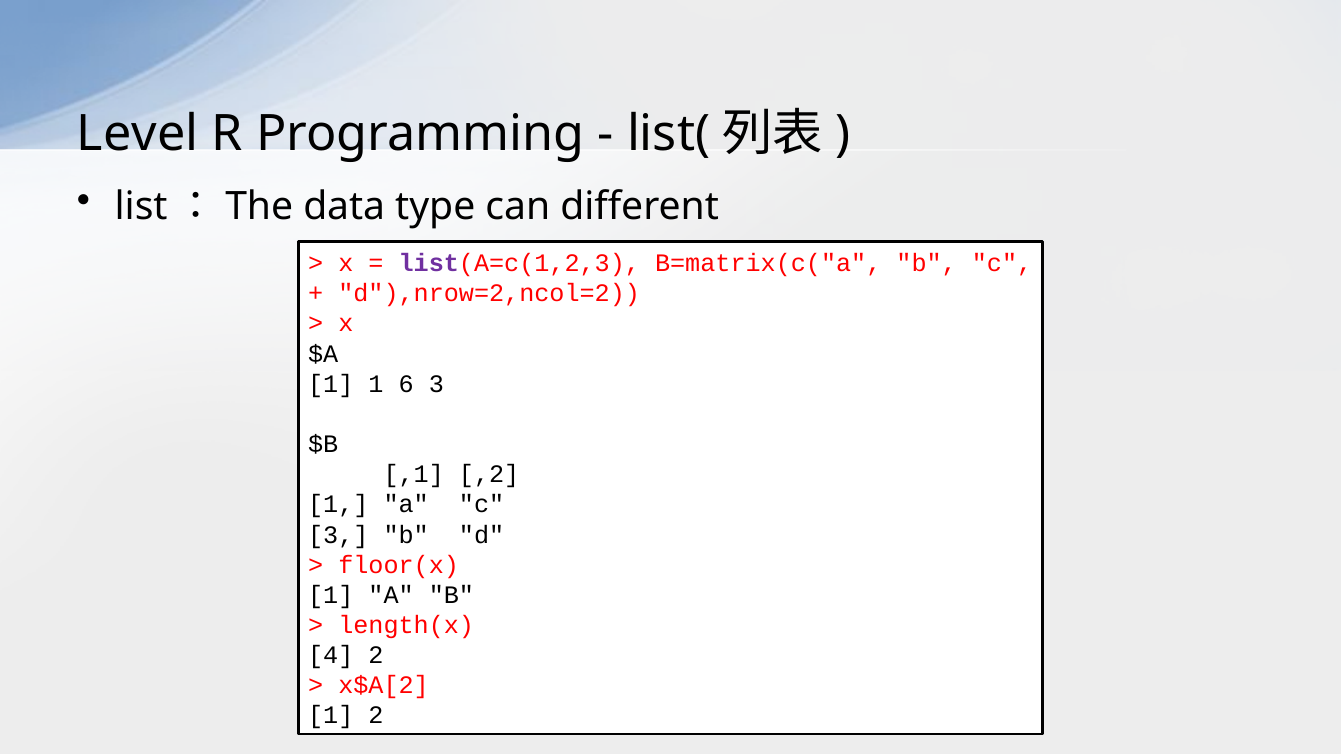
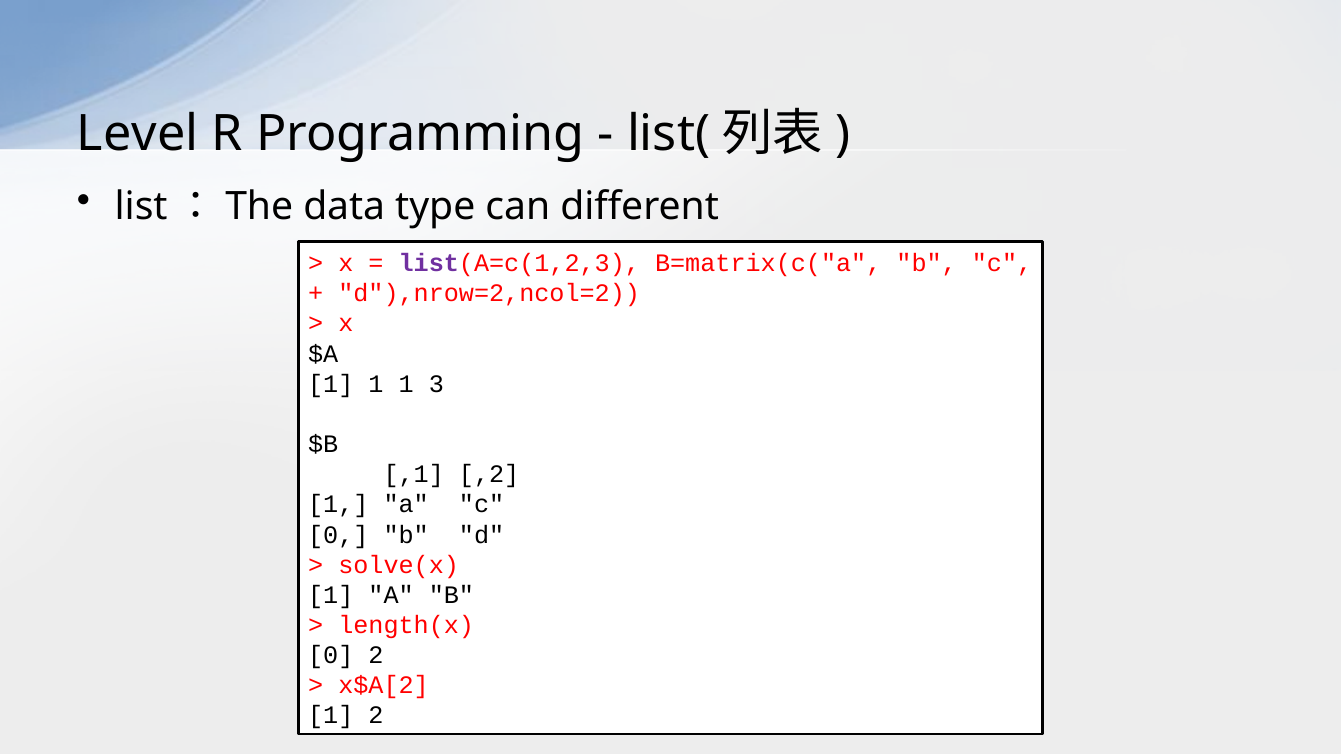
1 1 6: 6 -> 1
3 at (338, 535): 3 -> 0
floor(x: floor(x -> solve(x
4 at (331, 656): 4 -> 0
